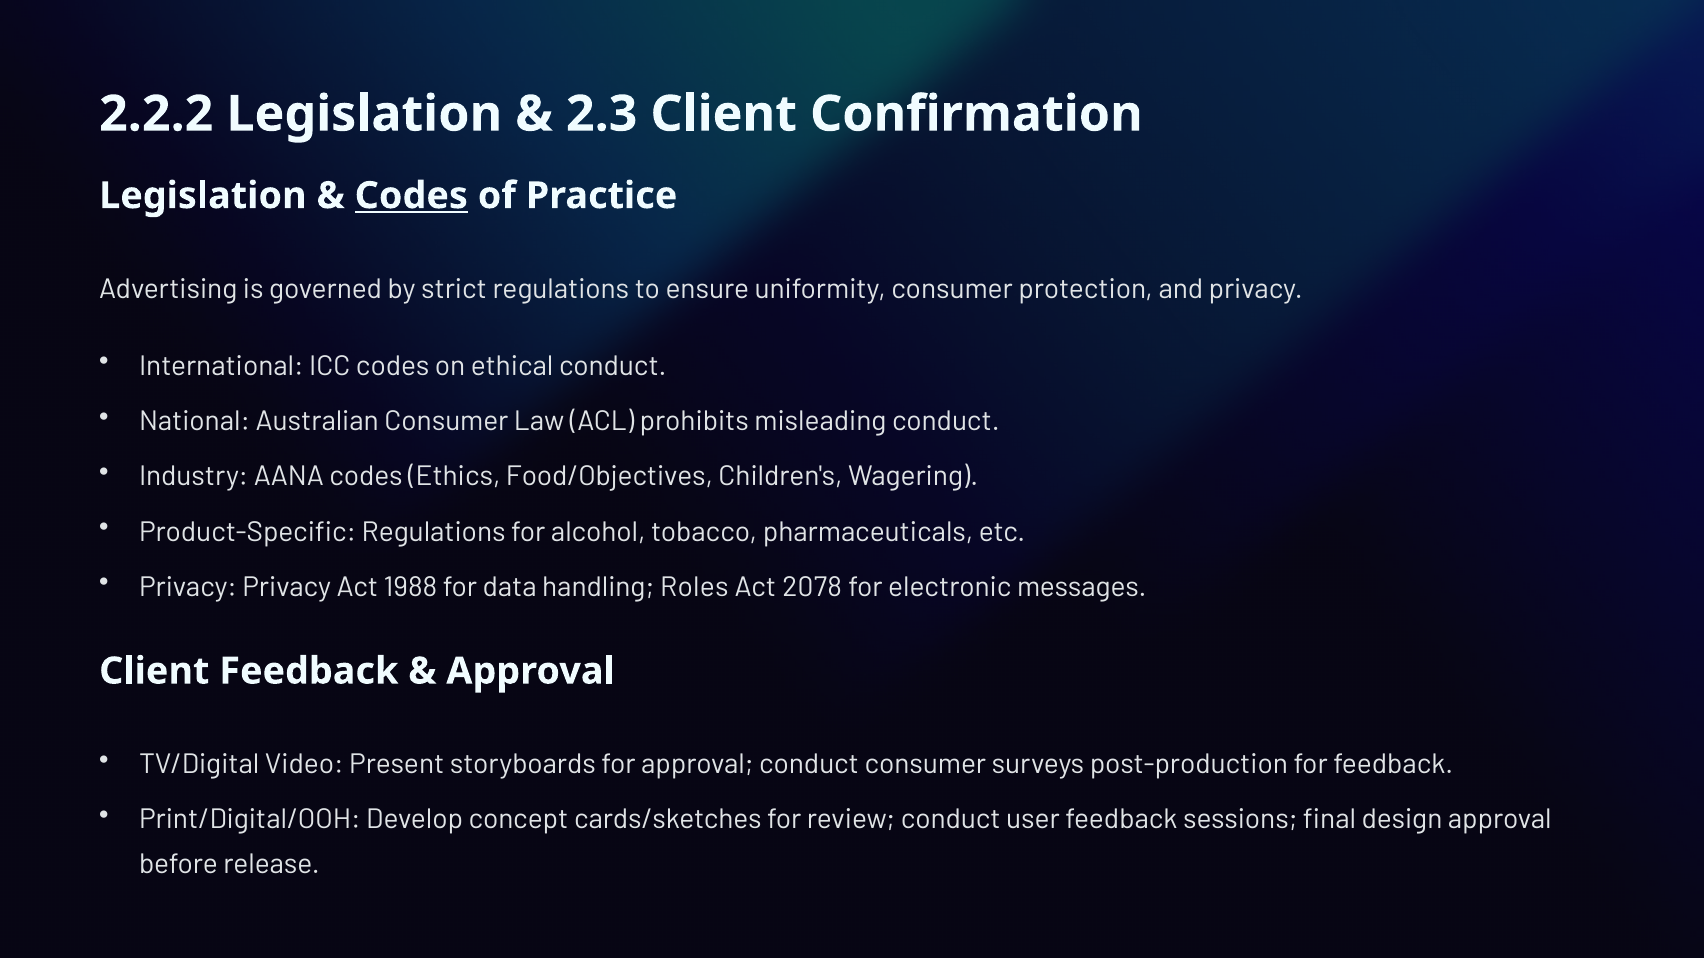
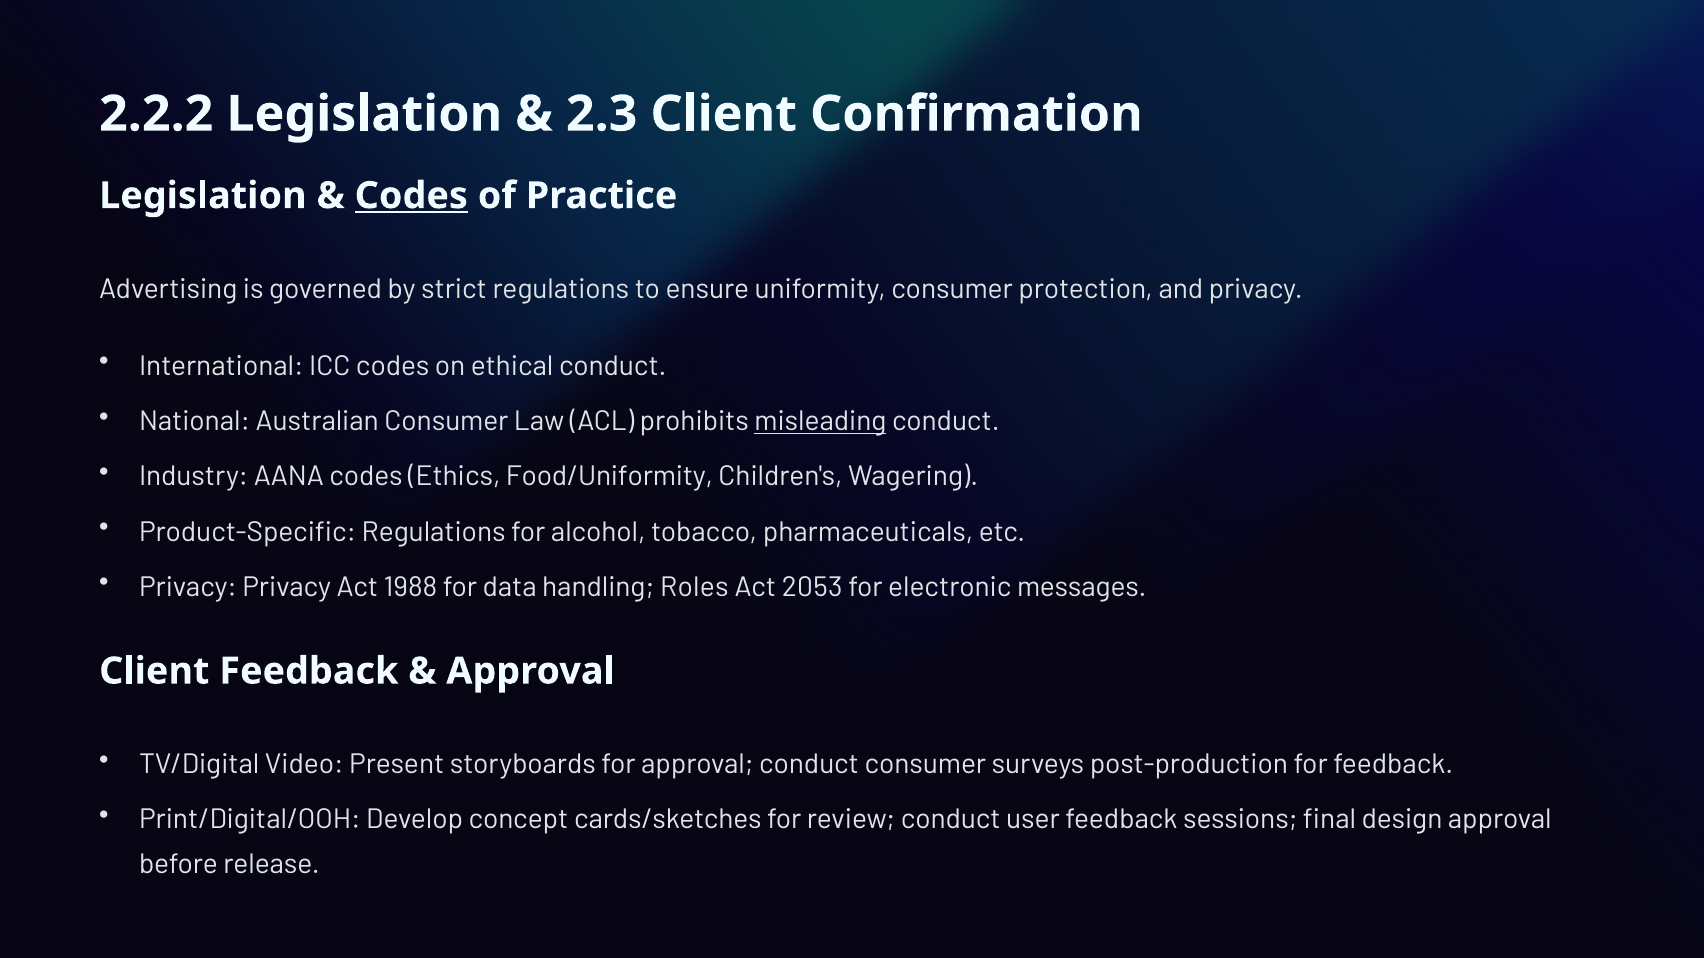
misleading underline: none -> present
Food/Objectives: Food/Objectives -> Food/Uniformity
2078: 2078 -> 2053
